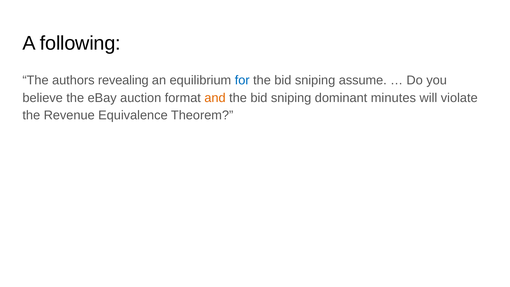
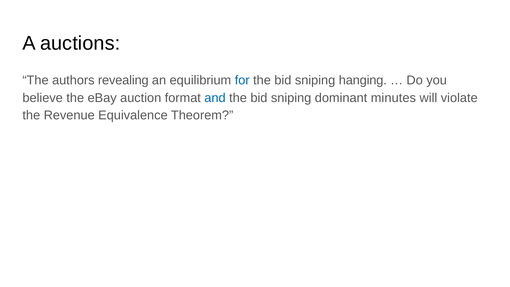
following: following -> auctions
assume: assume -> hanging
and colour: orange -> blue
